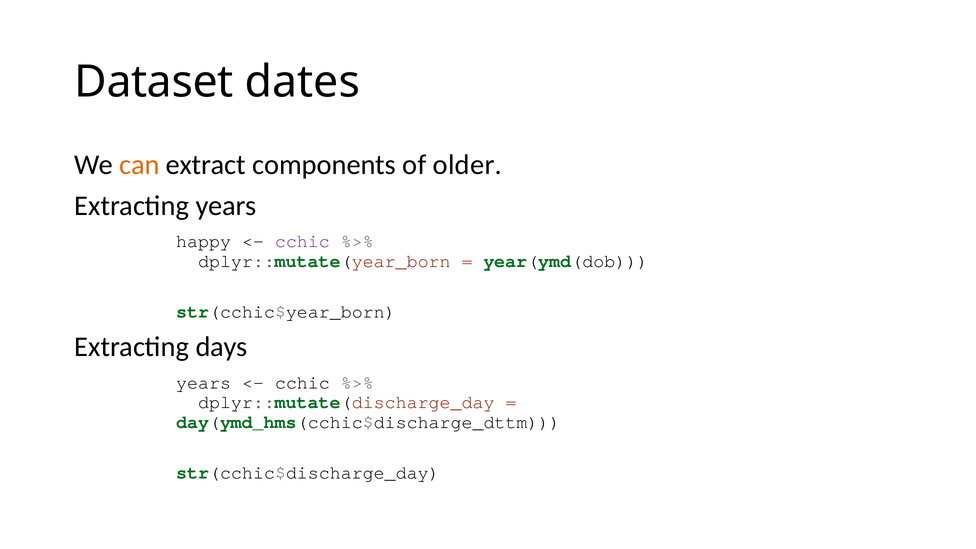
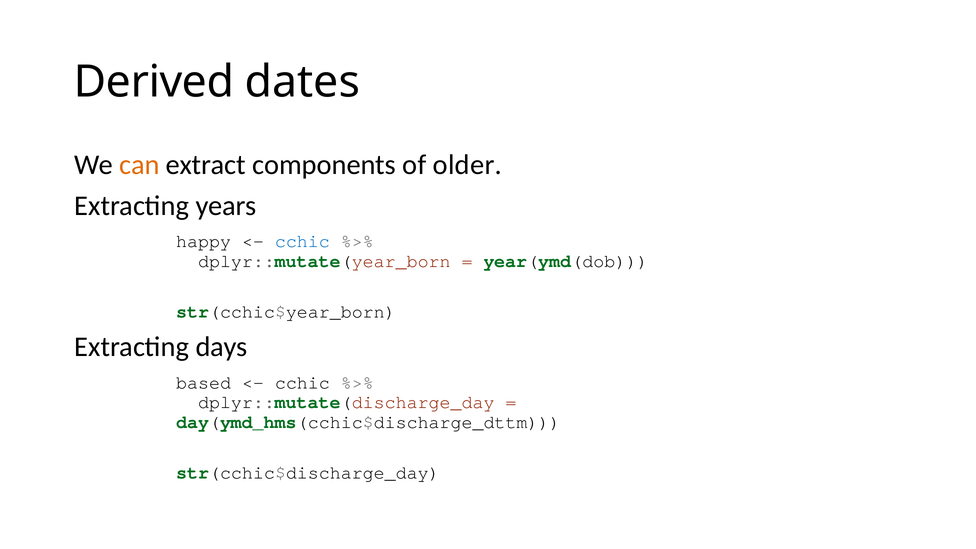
Dataset: Dataset -> Derived
cchic at (302, 241) colour: purple -> blue
years at (204, 383): years -> based
